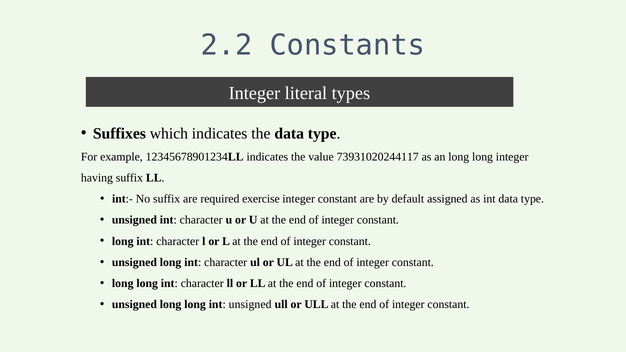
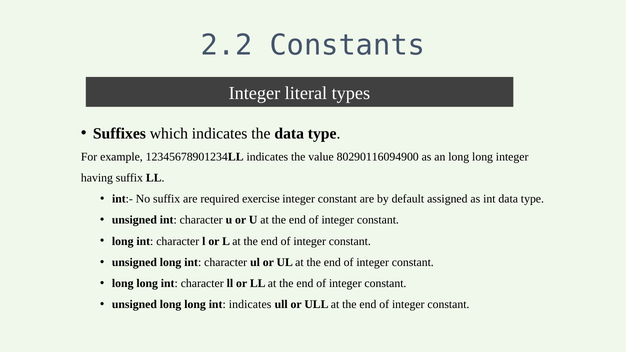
73931020244117: 73931020244117 -> 80290116094900
int unsigned: unsigned -> indicates
